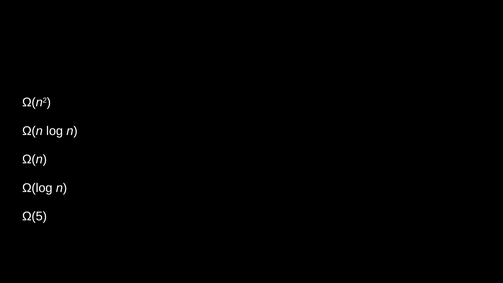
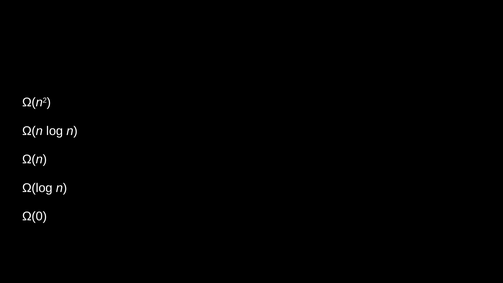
Ω(5: Ω(5 -> Ω(0
